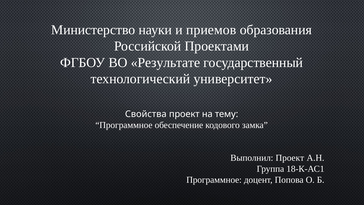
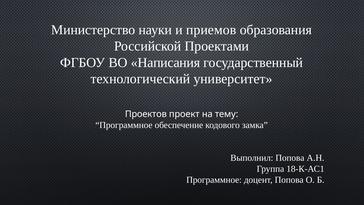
Результате: Результате -> Написания
Свойства: Свойства -> Проектов
Выполнил Проект: Проект -> Попова
